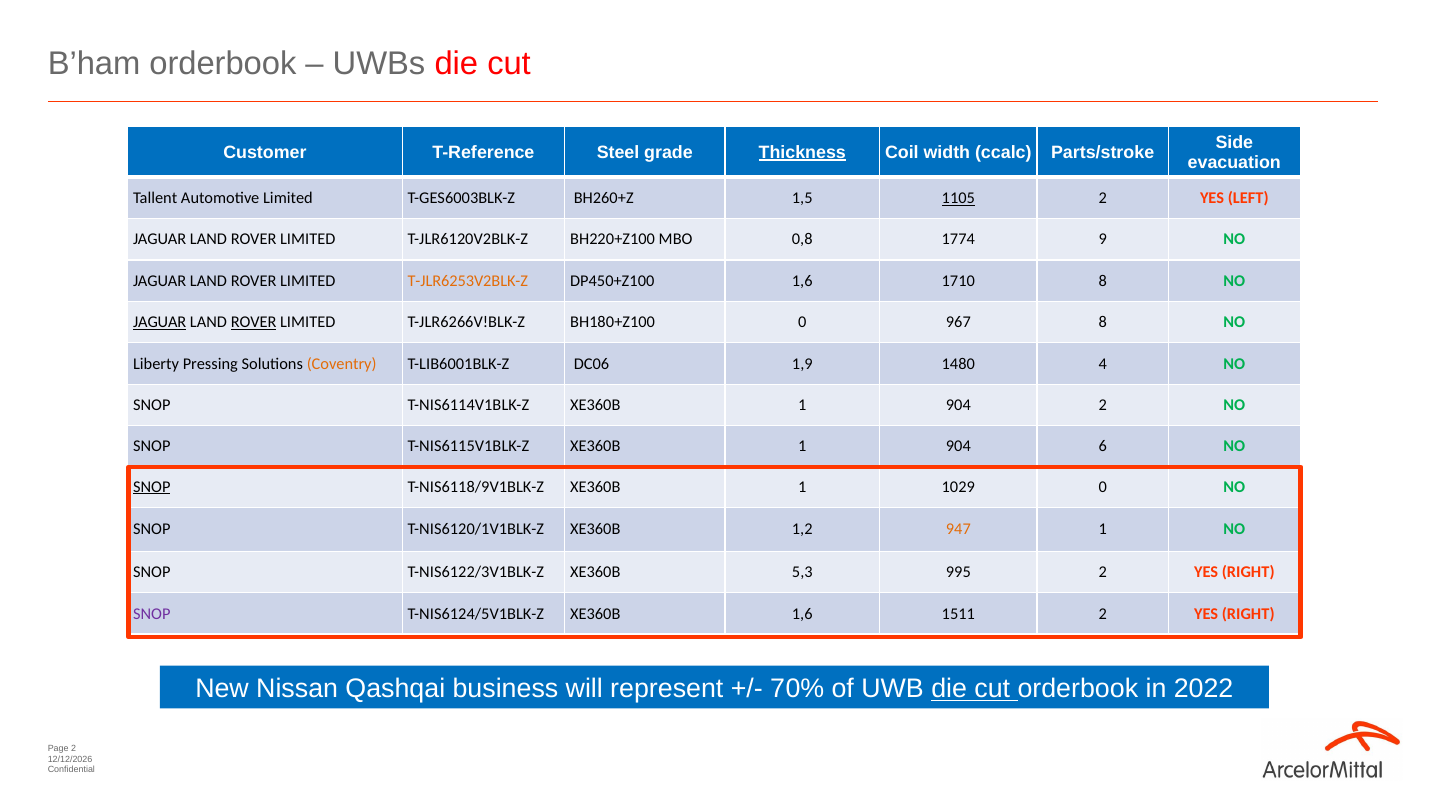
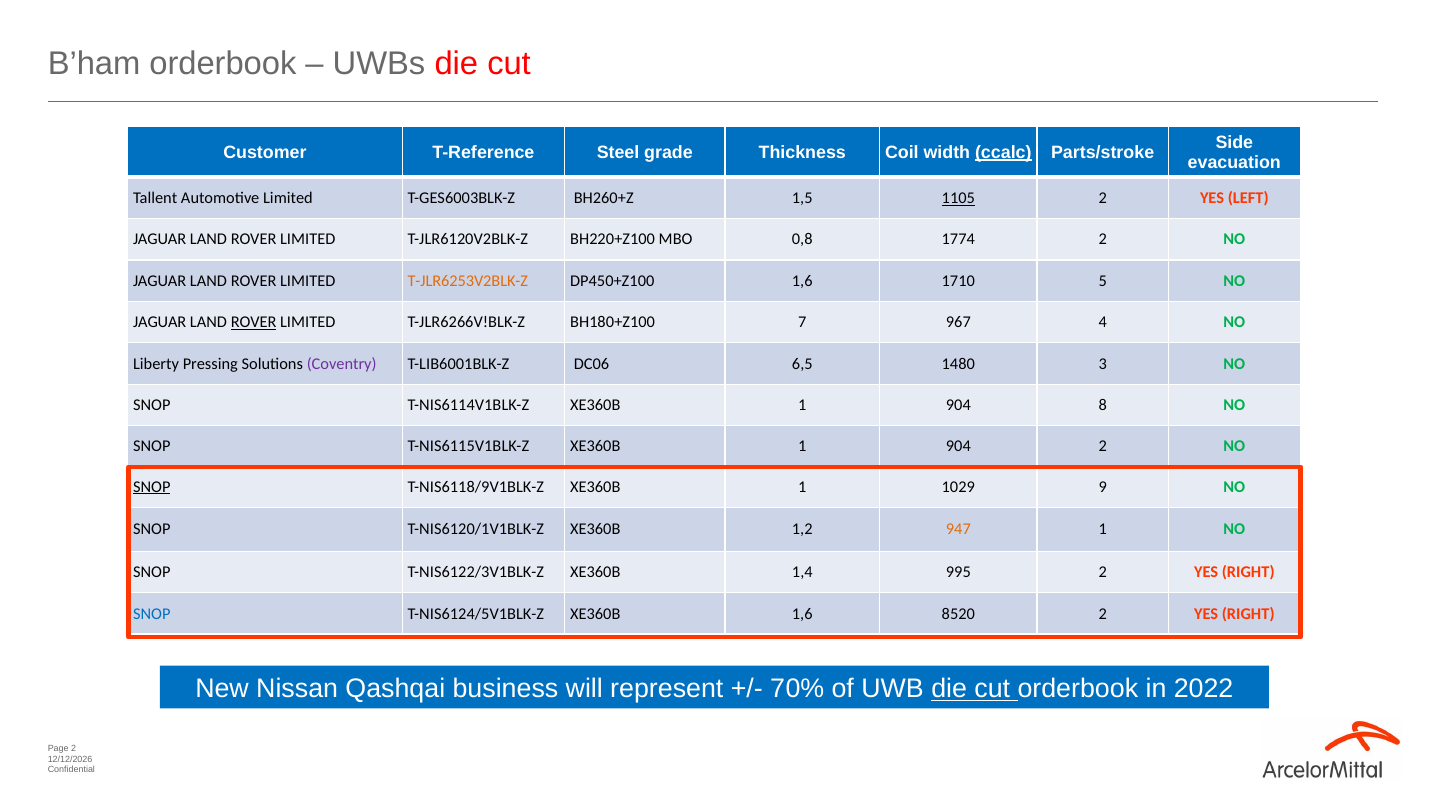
Thickness underline: present -> none
ccalc underline: none -> present
1774 9: 9 -> 2
1710 8: 8 -> 5
JAGUAR at (160, 322) underline: present -> none
BH180+Z100 0: 0 -> 7
967 8: 8 -> 4
Coventry colour: orange -> purple
1,9: 1,9 -> 6,5
4: 4 -> 3
904 2: 2 -> 8
904 6: 6 -> 2
1029 0: 0 -> 9
5,3: 5,3 -> 1,4
SNOP at (152, 614) colour: purple -> blue
1511: 1511 -> 8520
